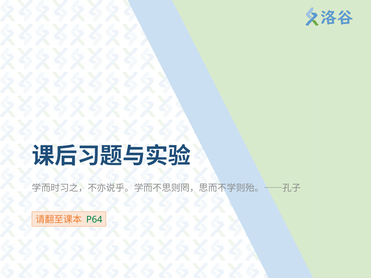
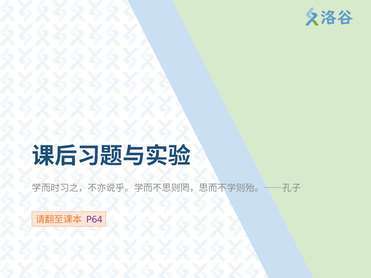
P64 colour: green -> purple
